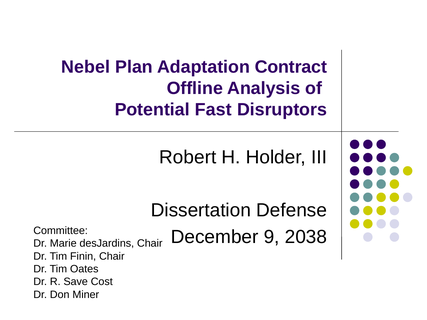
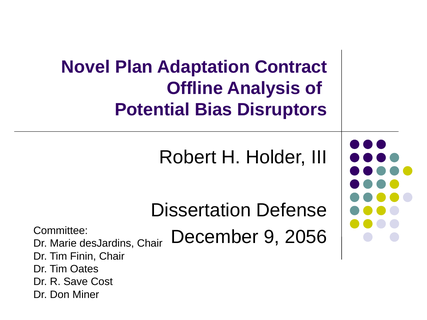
Nebel: Nebel -> Novel
Fast: Fast -> Bias
2038: 2038 -> 2056
